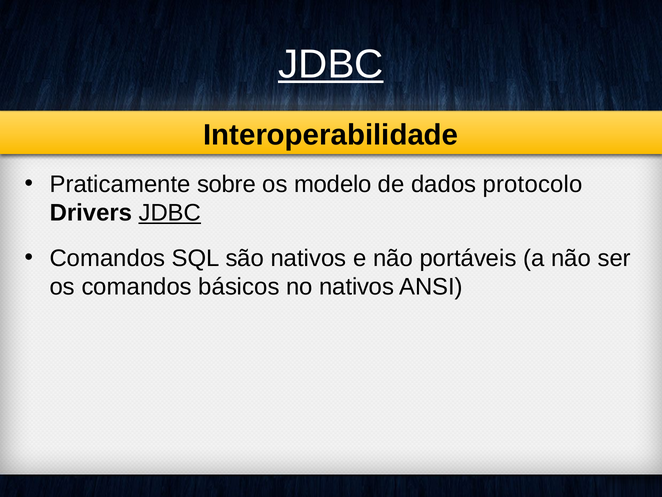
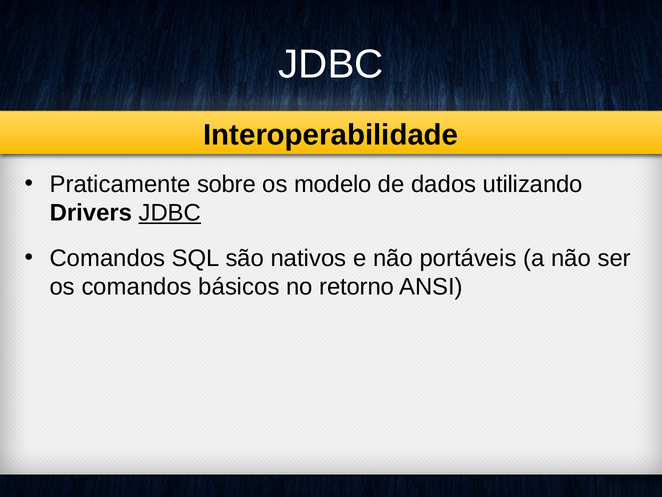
JDBC at (331, 64) underline: present -> none
protocolo: protocolo -> utilizando
no nativos: nativos -> retorno
